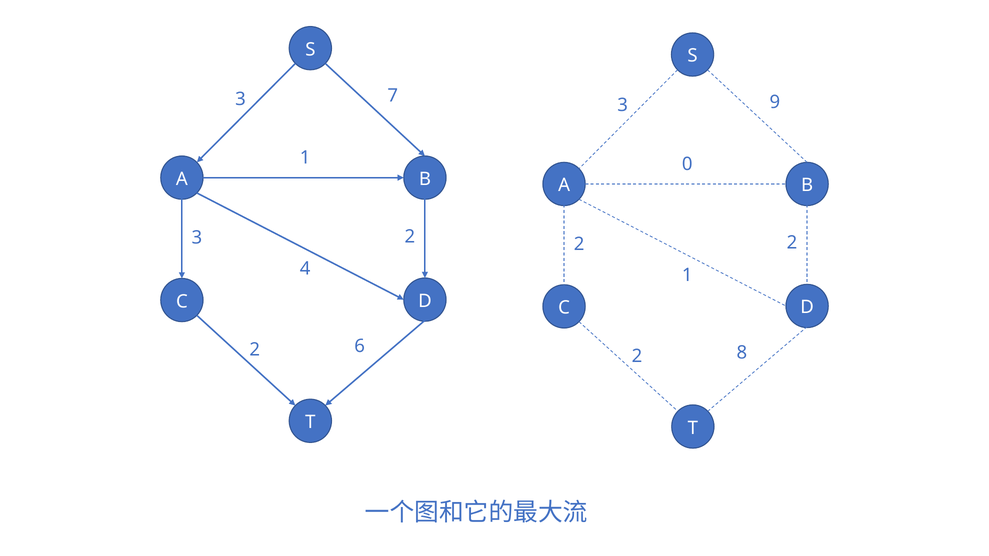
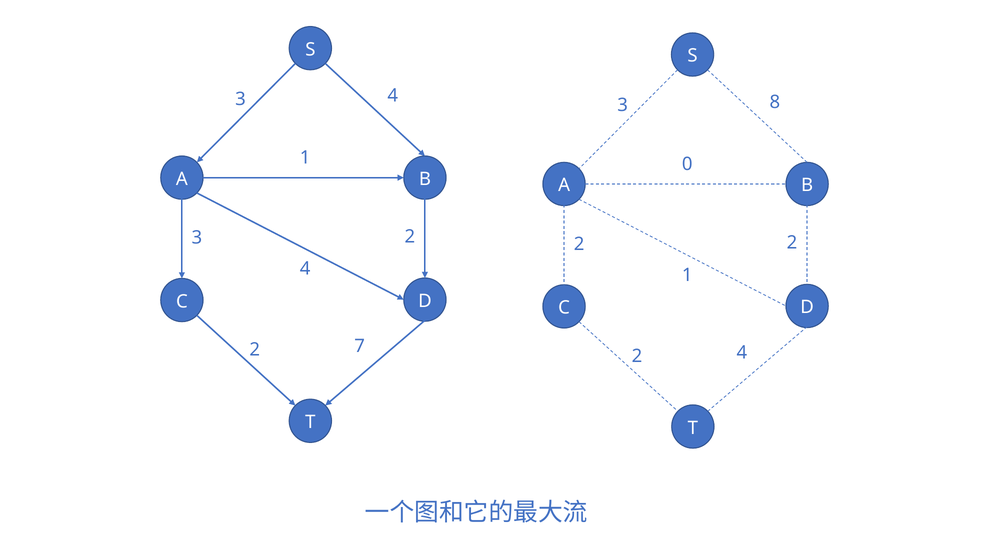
3 7: 7 -> 4
9: 9 -> 8
6: 6 -> 7
2 8: 8 -> 4
